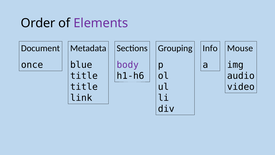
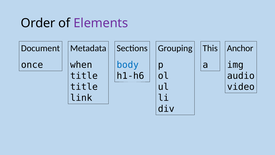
Info: Info -> This
Mouse: Mouse -> Anchor
blue: blue -> when
body colour: purple -> blue
